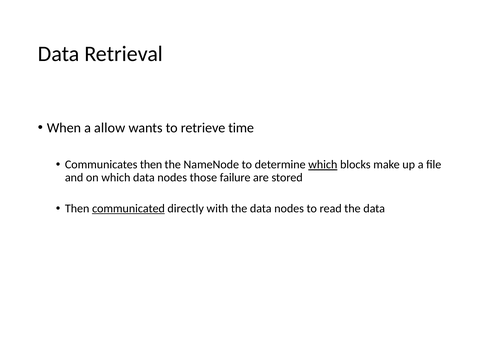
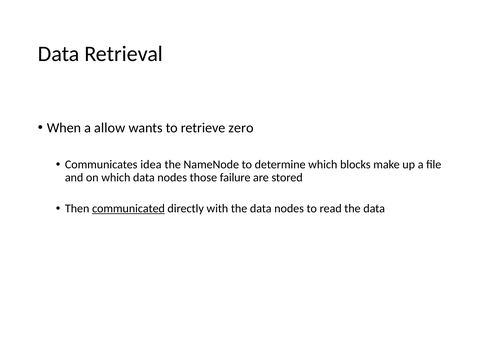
time: time -> zero
Communicates then: then -> idea
which at (323, 165) underline: present -> none
